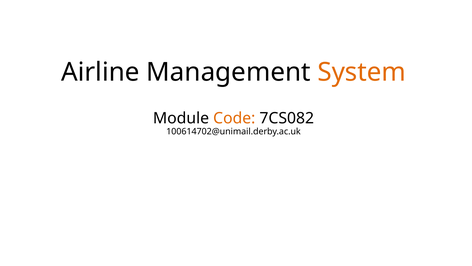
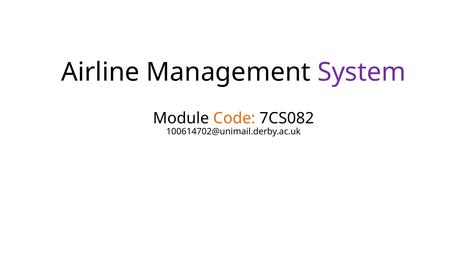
System colour: orange -> purple
